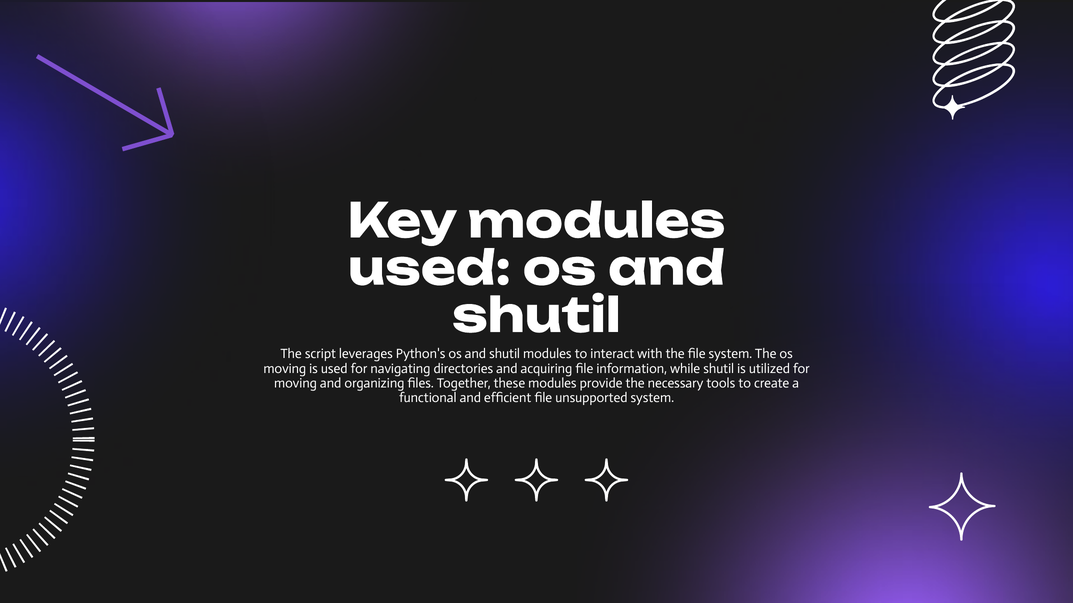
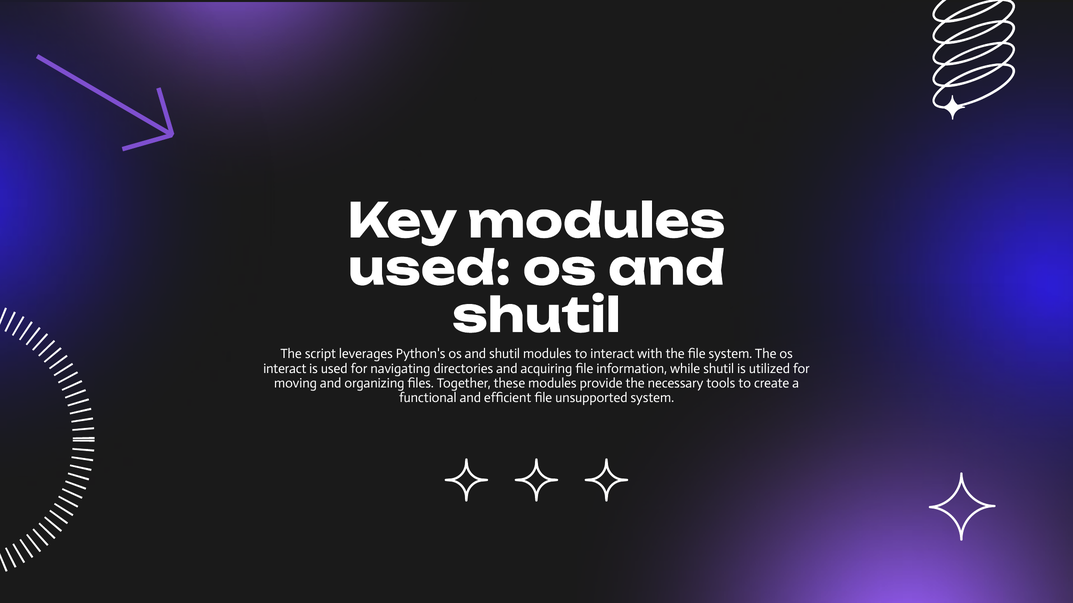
moving at (285, 369): moving -> interact
